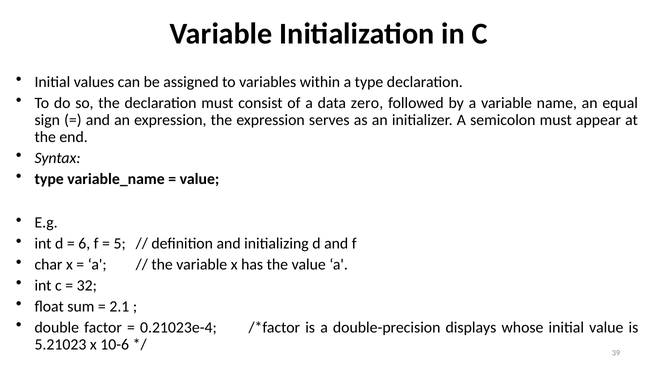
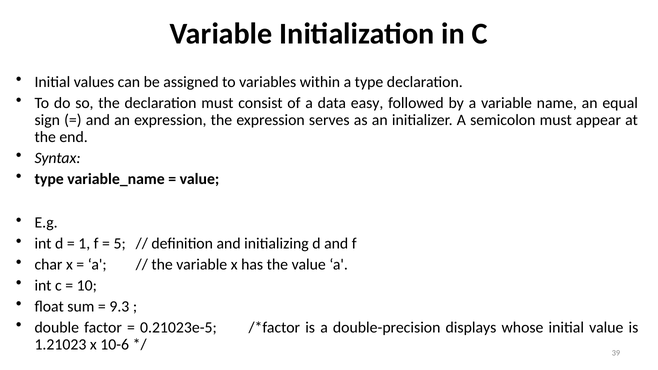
zero: zero -> easy
6: 6 -> 1
32: 32 -> 10
2.1: 2.1 -> 9.3
0.21023e-4: 0.21023e-4 -> 0.21023e-5
5.21023: 5.21023 -> 1.21023
